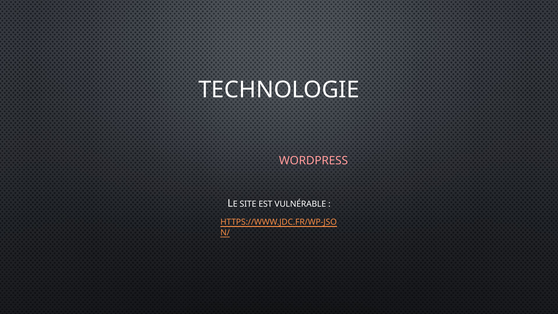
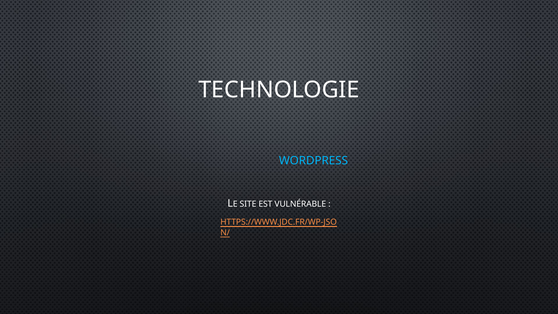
WORDPRESS colour: pink -> light blue
